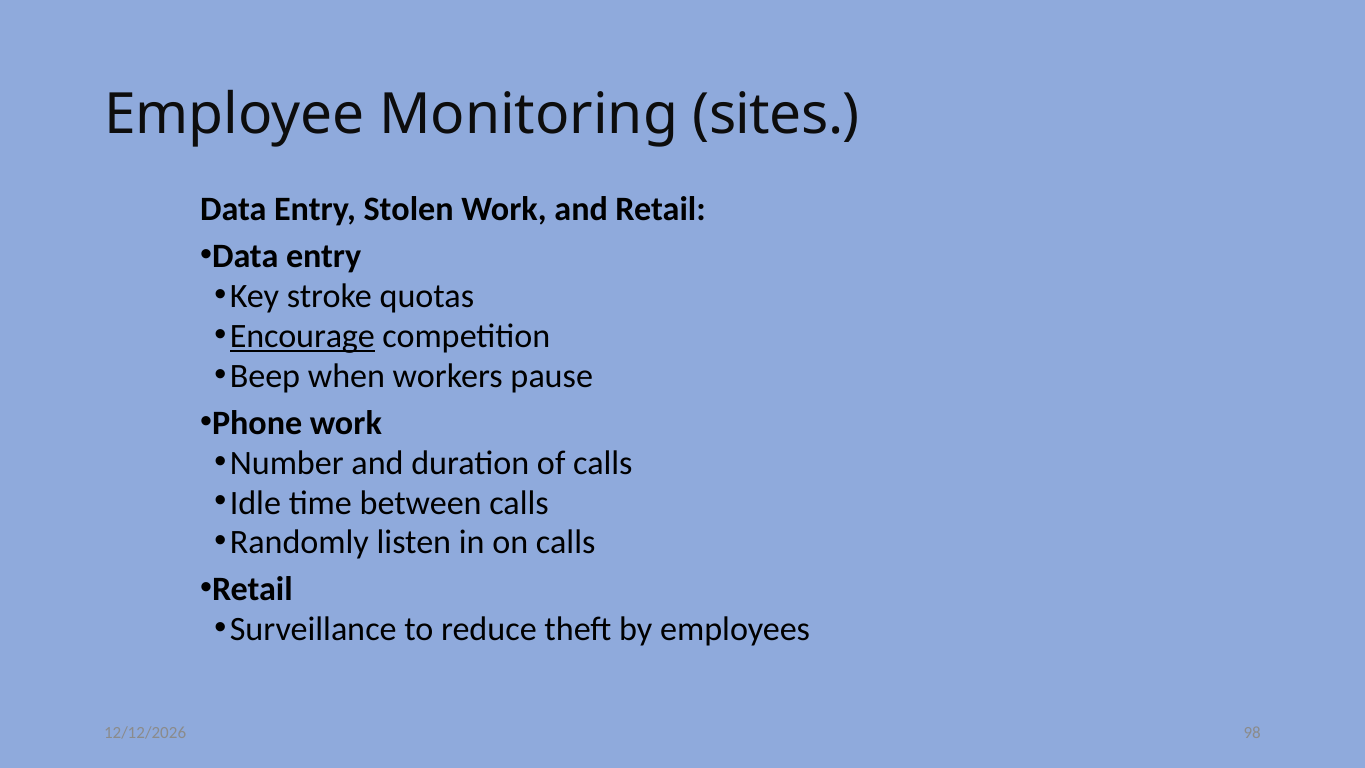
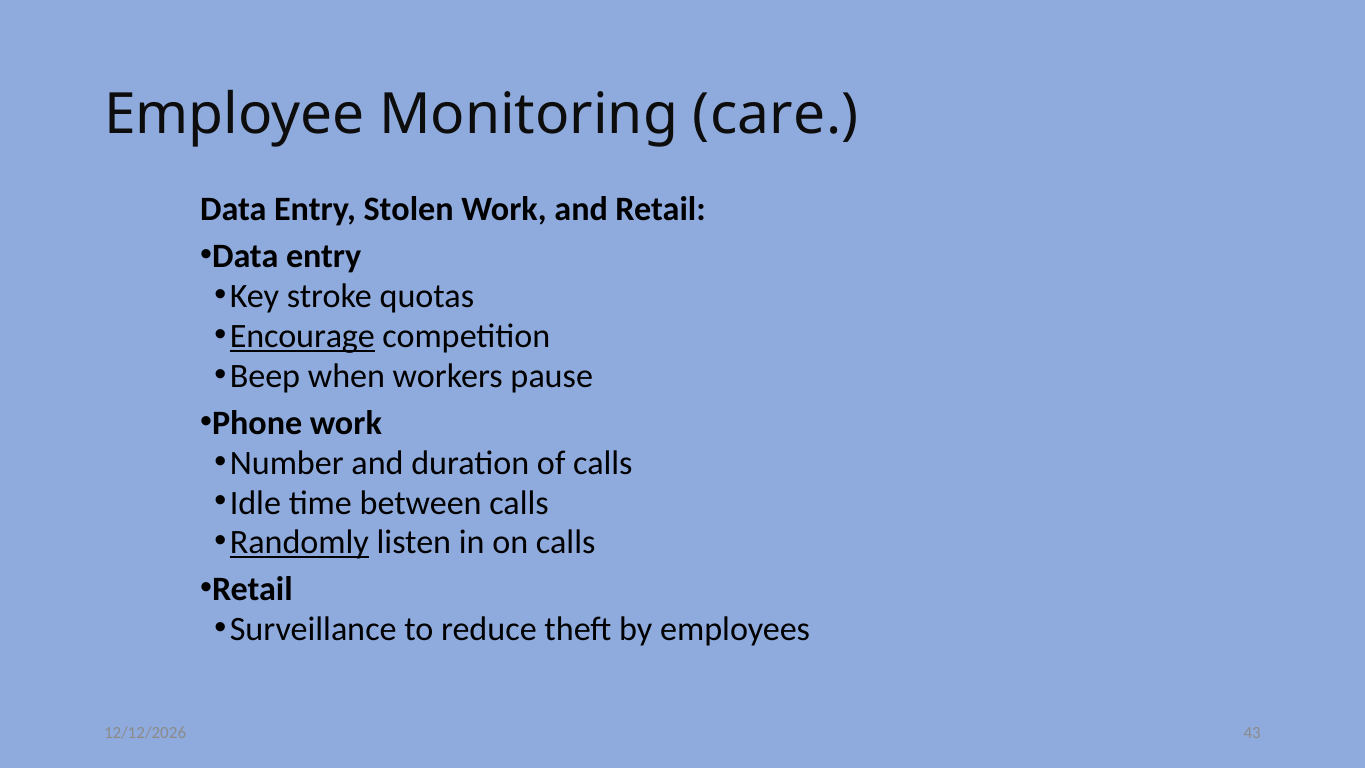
sites: sites -> care
Randomly underline: none -> present
98: 98 -> 43
